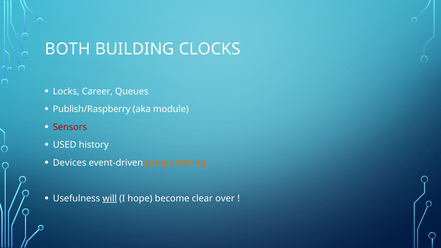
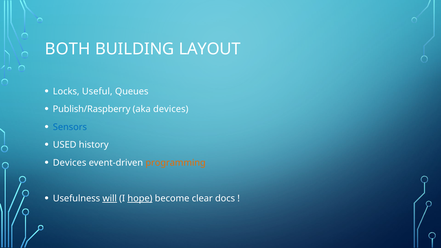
CLOCKS: CLOCKS -> LAYOUT
Career: Career -> Useful
aka module: module -> devices
Sensors colour: red -> blue
hope underline: none -> present
over: over -> docs
